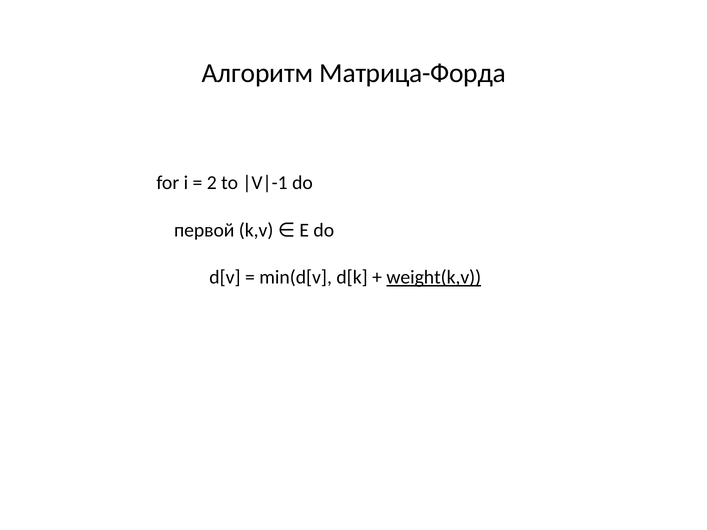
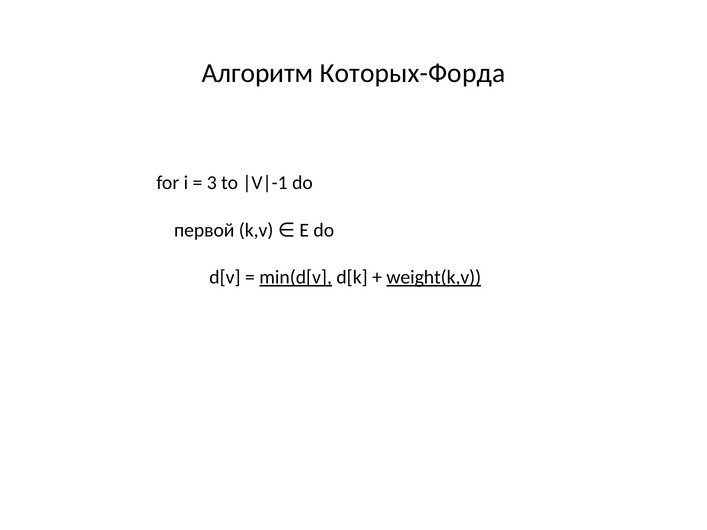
Матрица-Форда: Матрица-Форда -> Которых-Форда
2: 2 -> 3
min(d[v underline: none -> present
